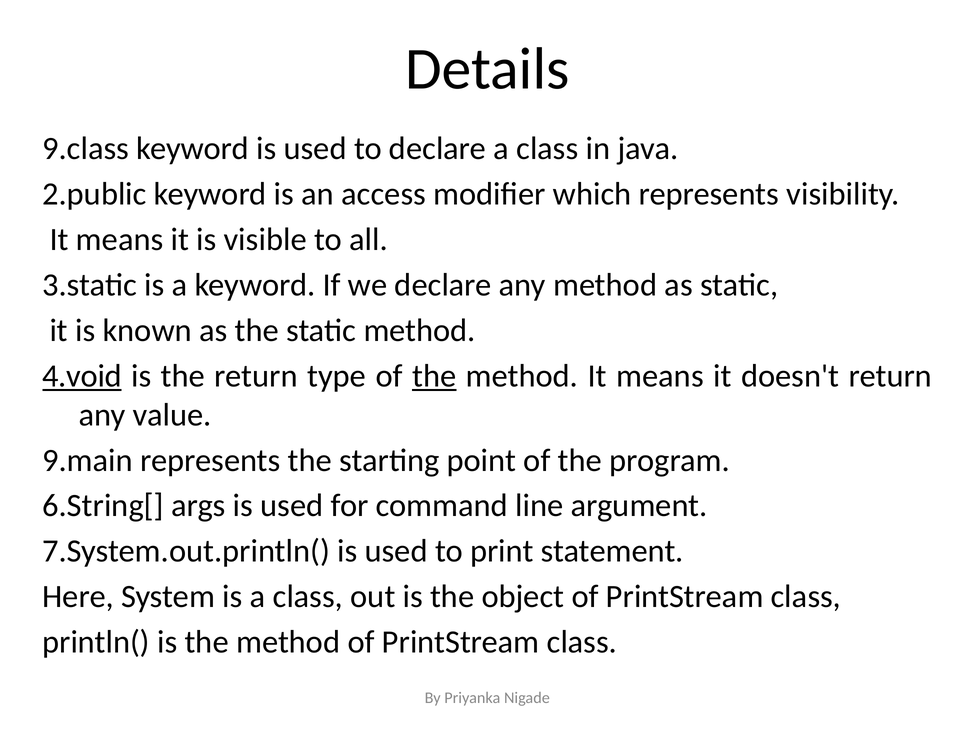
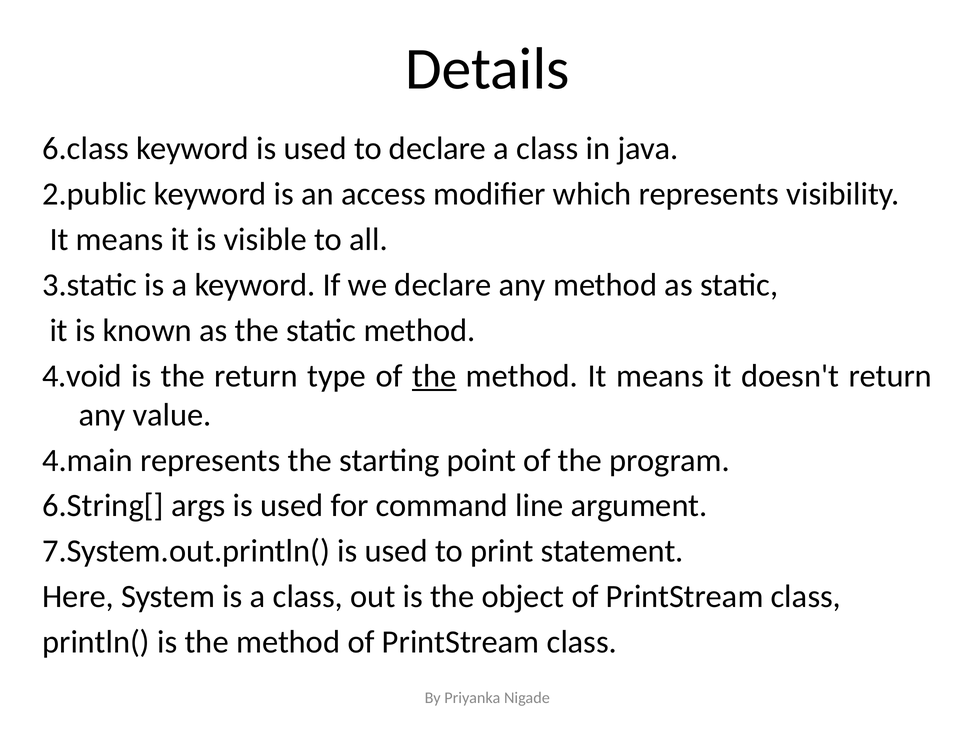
9.class: 9.class -> 6.class
4.void underline: present -> none
9.main: 9.main -> 4.main
